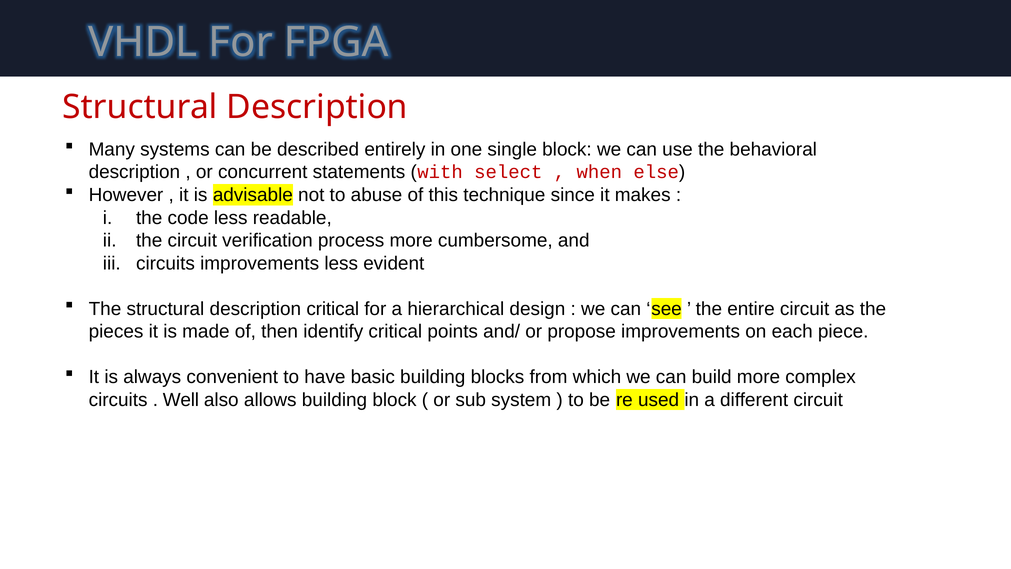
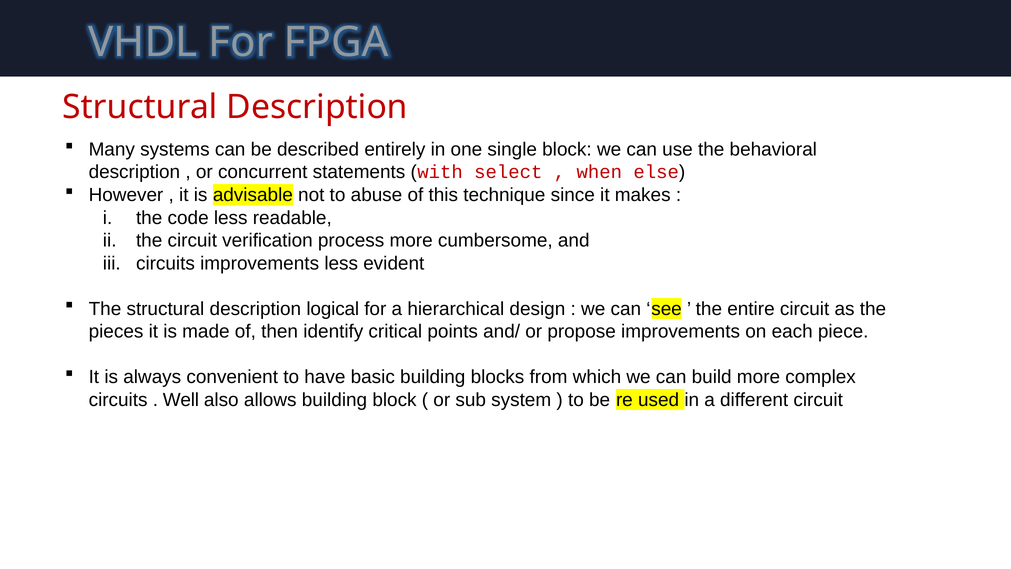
description critical: critical -> logical
